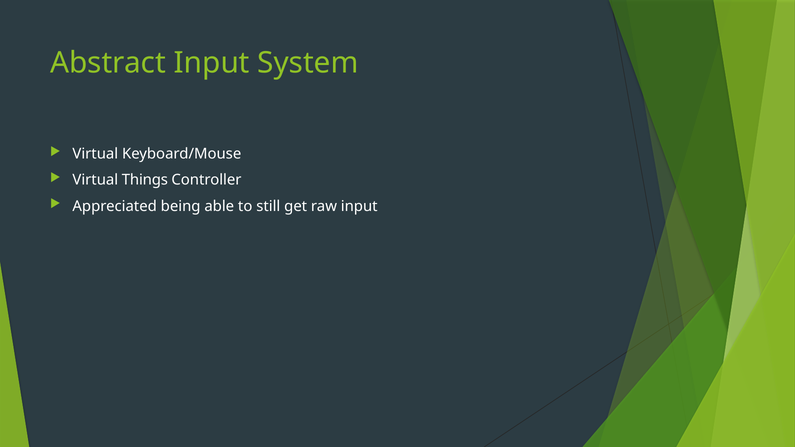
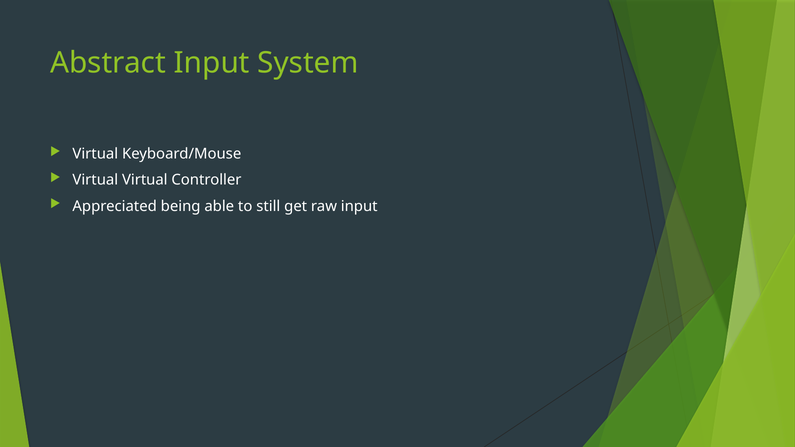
Virtual Things: Things -> Virtual
